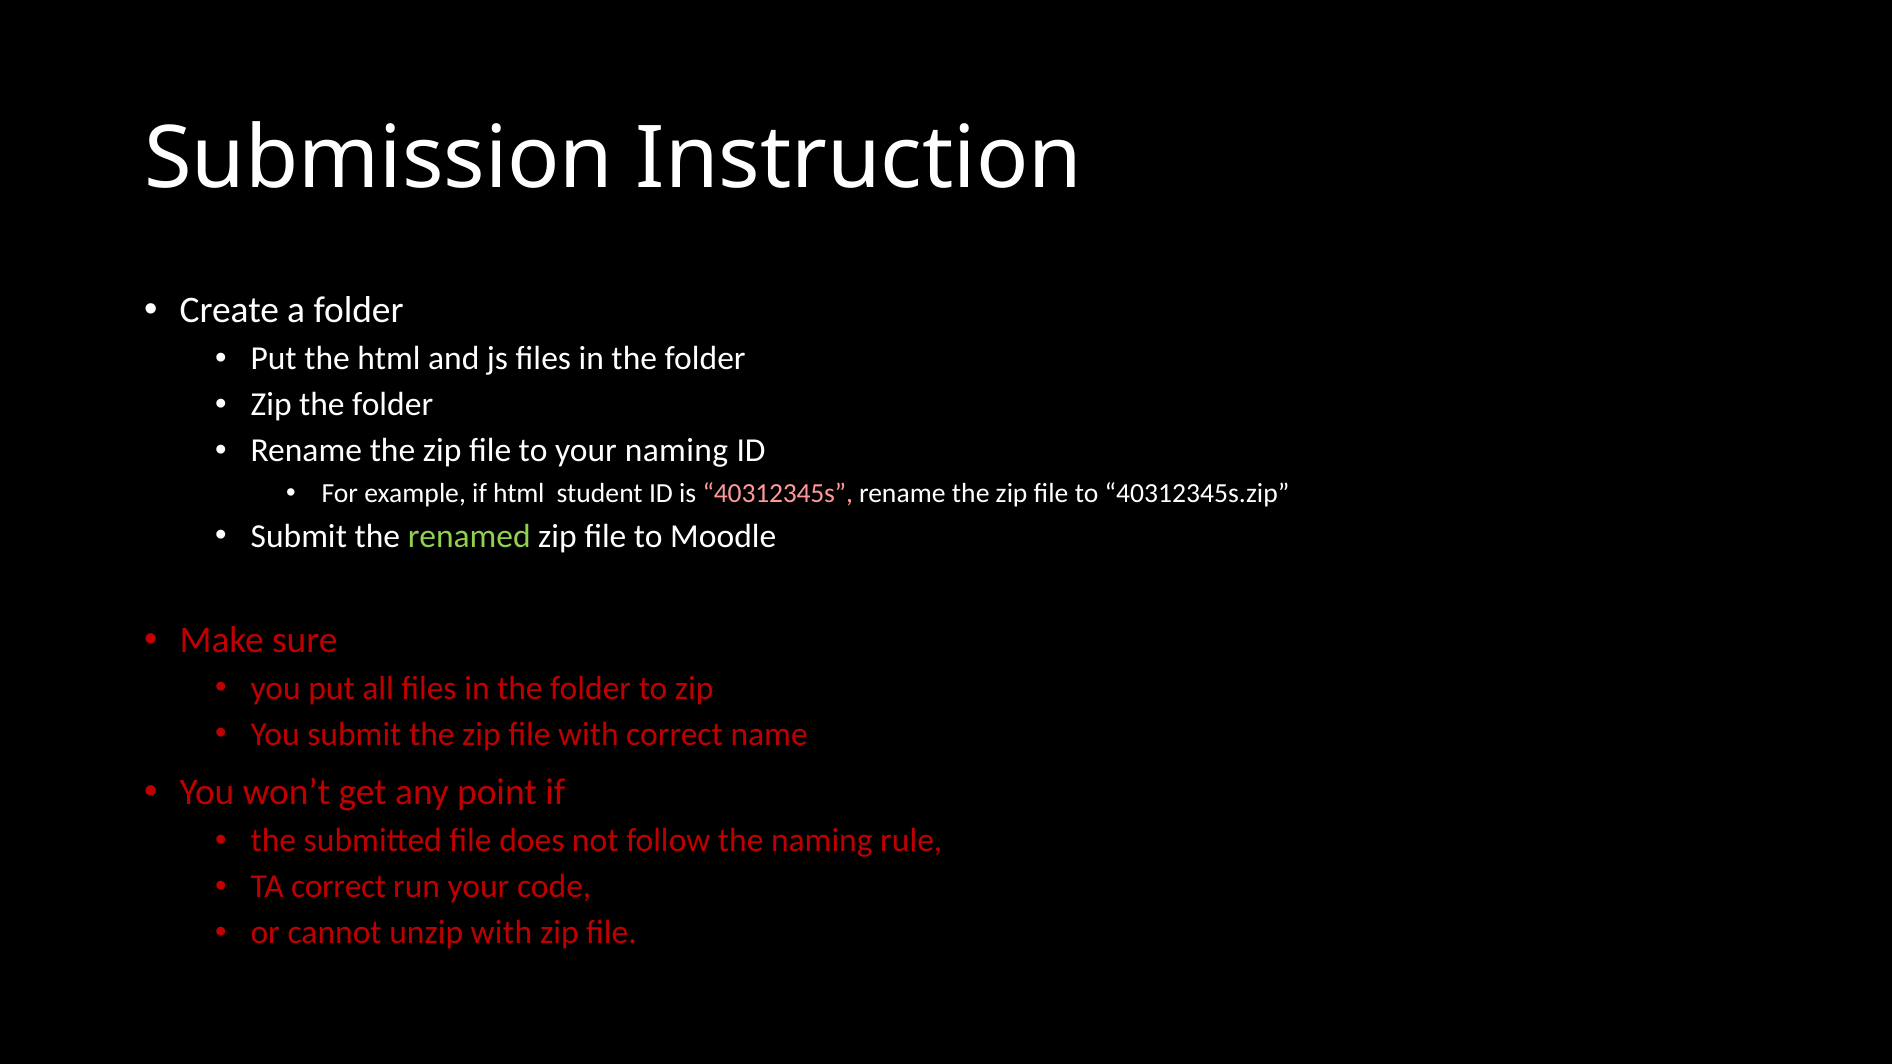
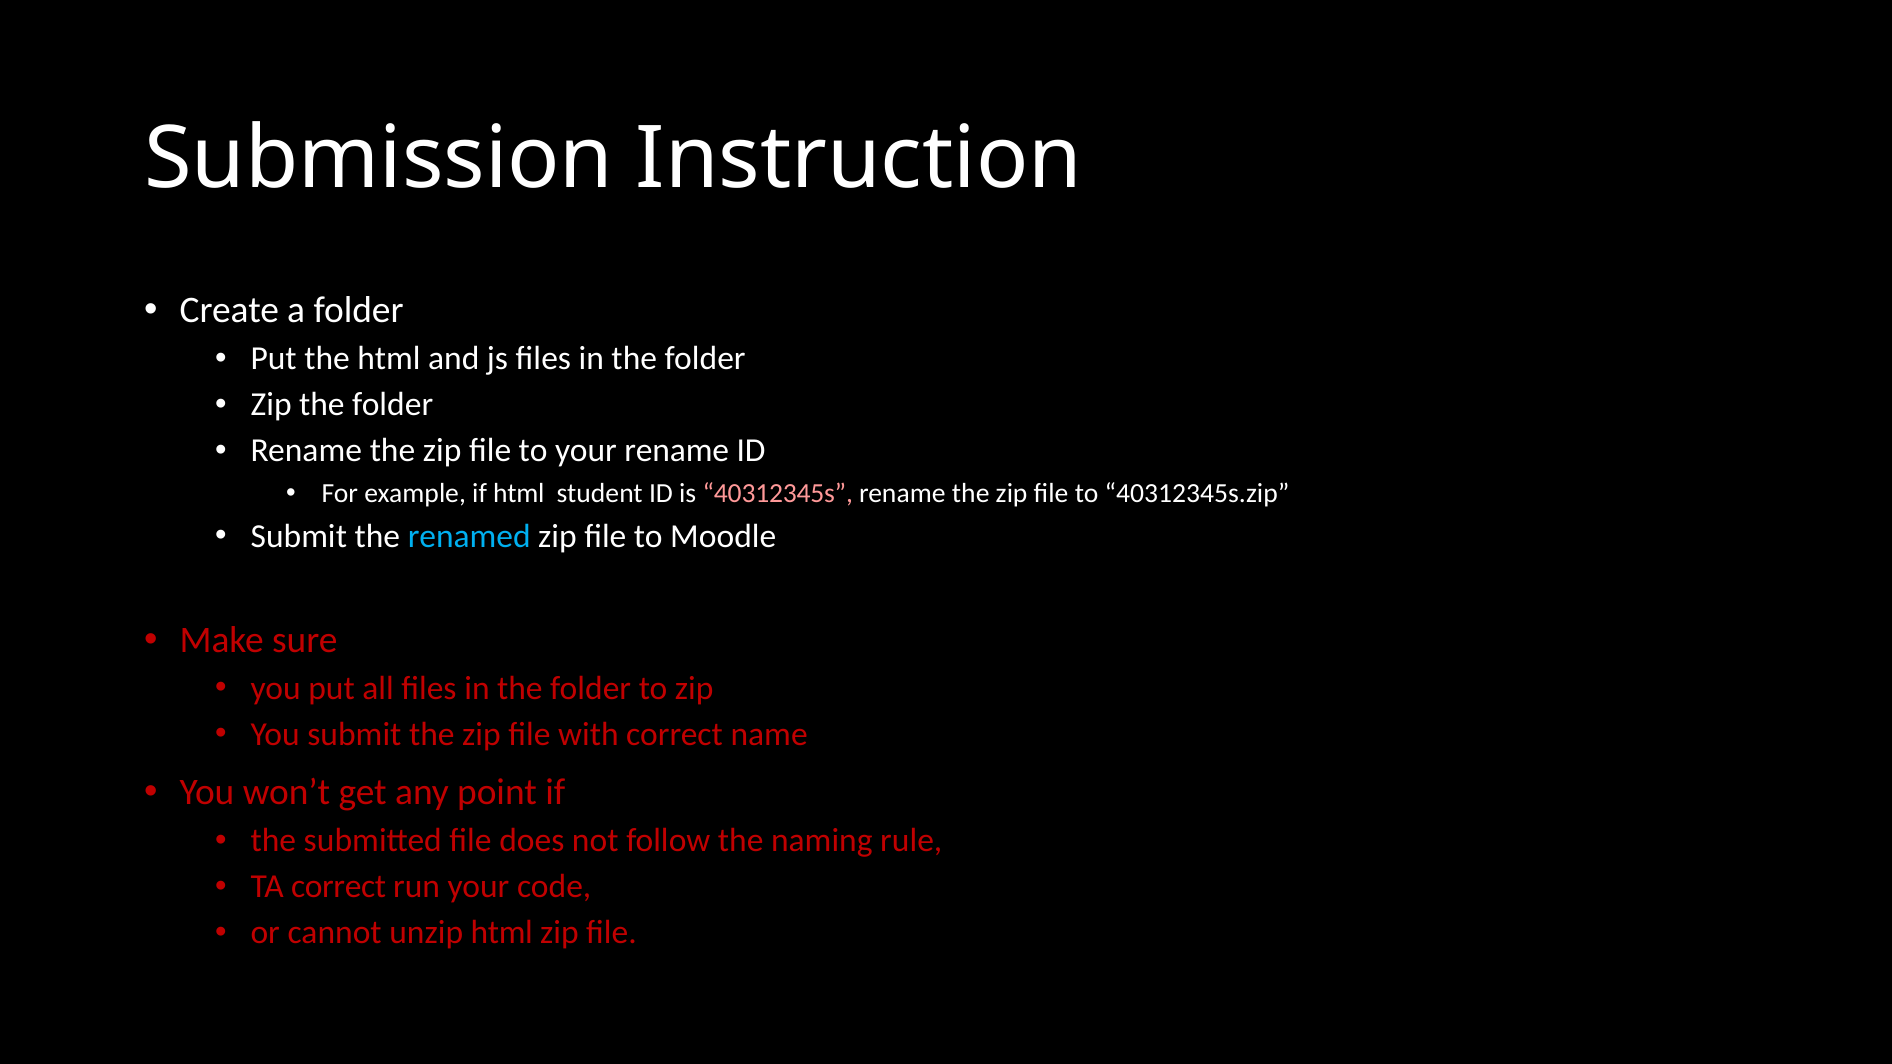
your naming: naming -> rename
renamed colour: light green -> light blue
unzip with: with -> html
